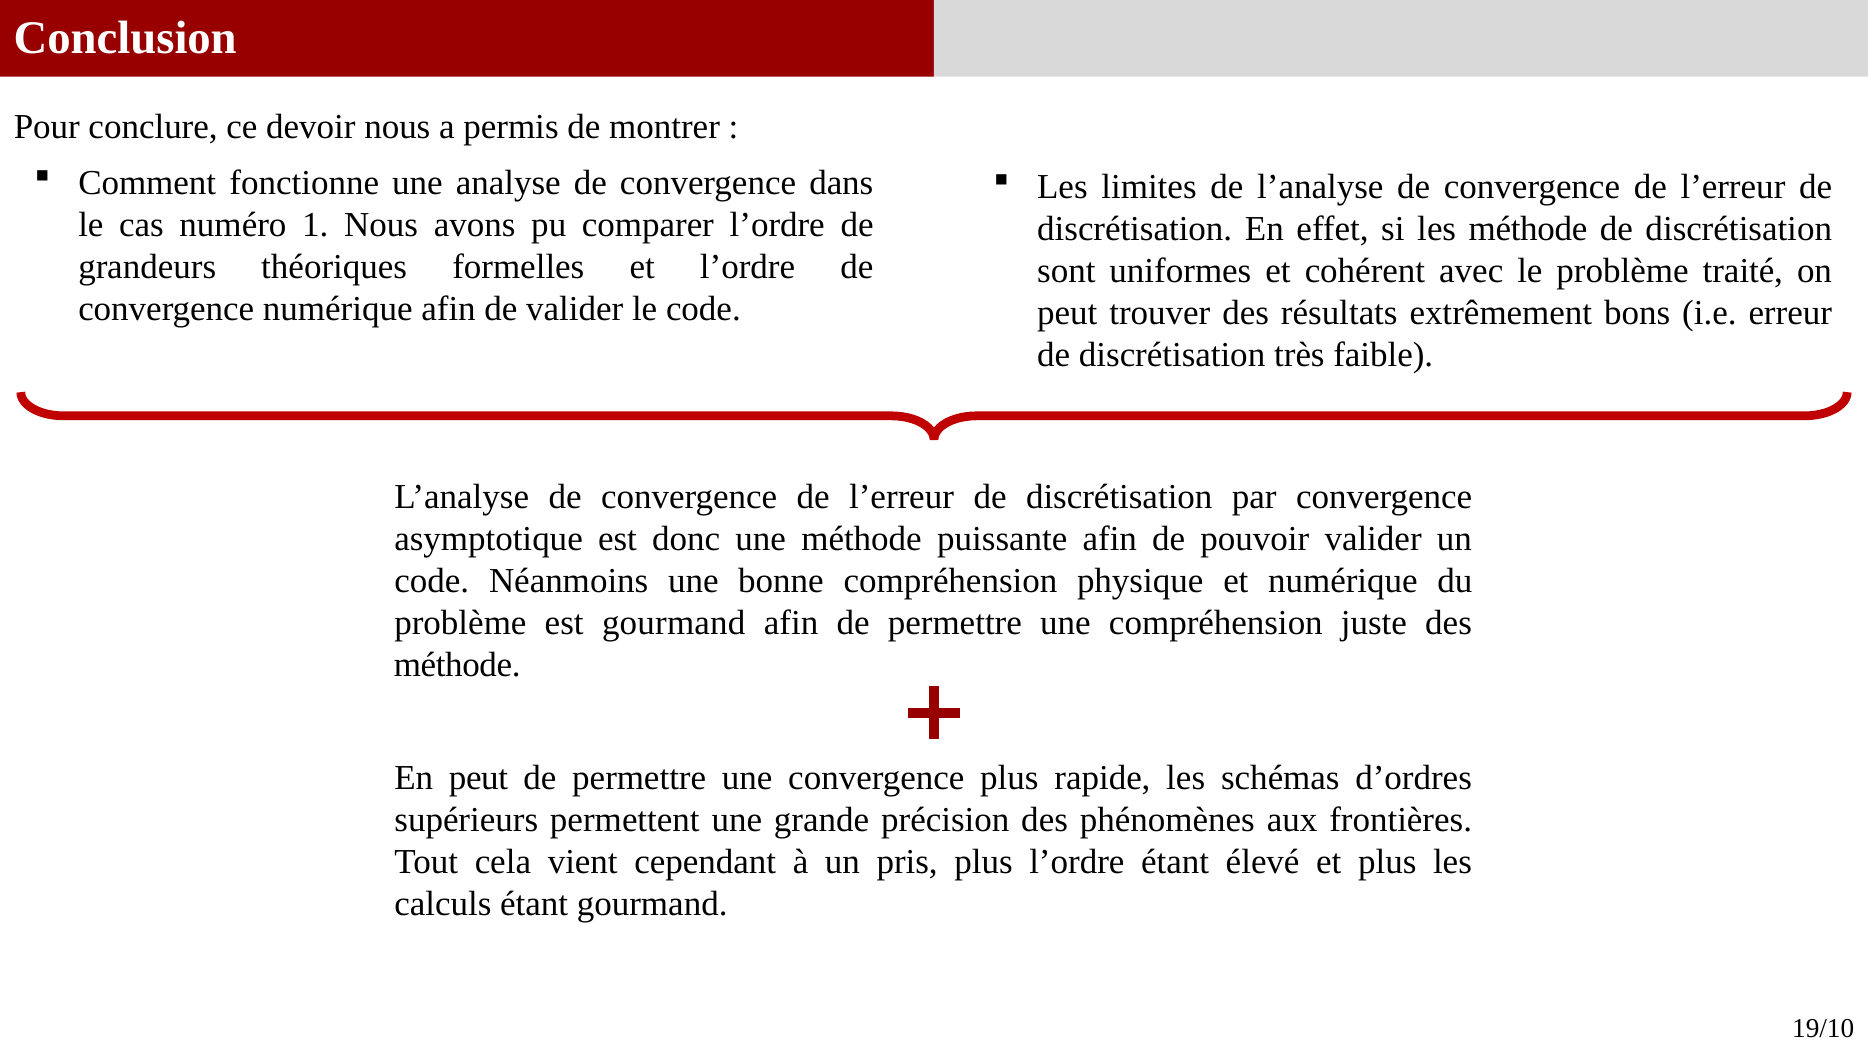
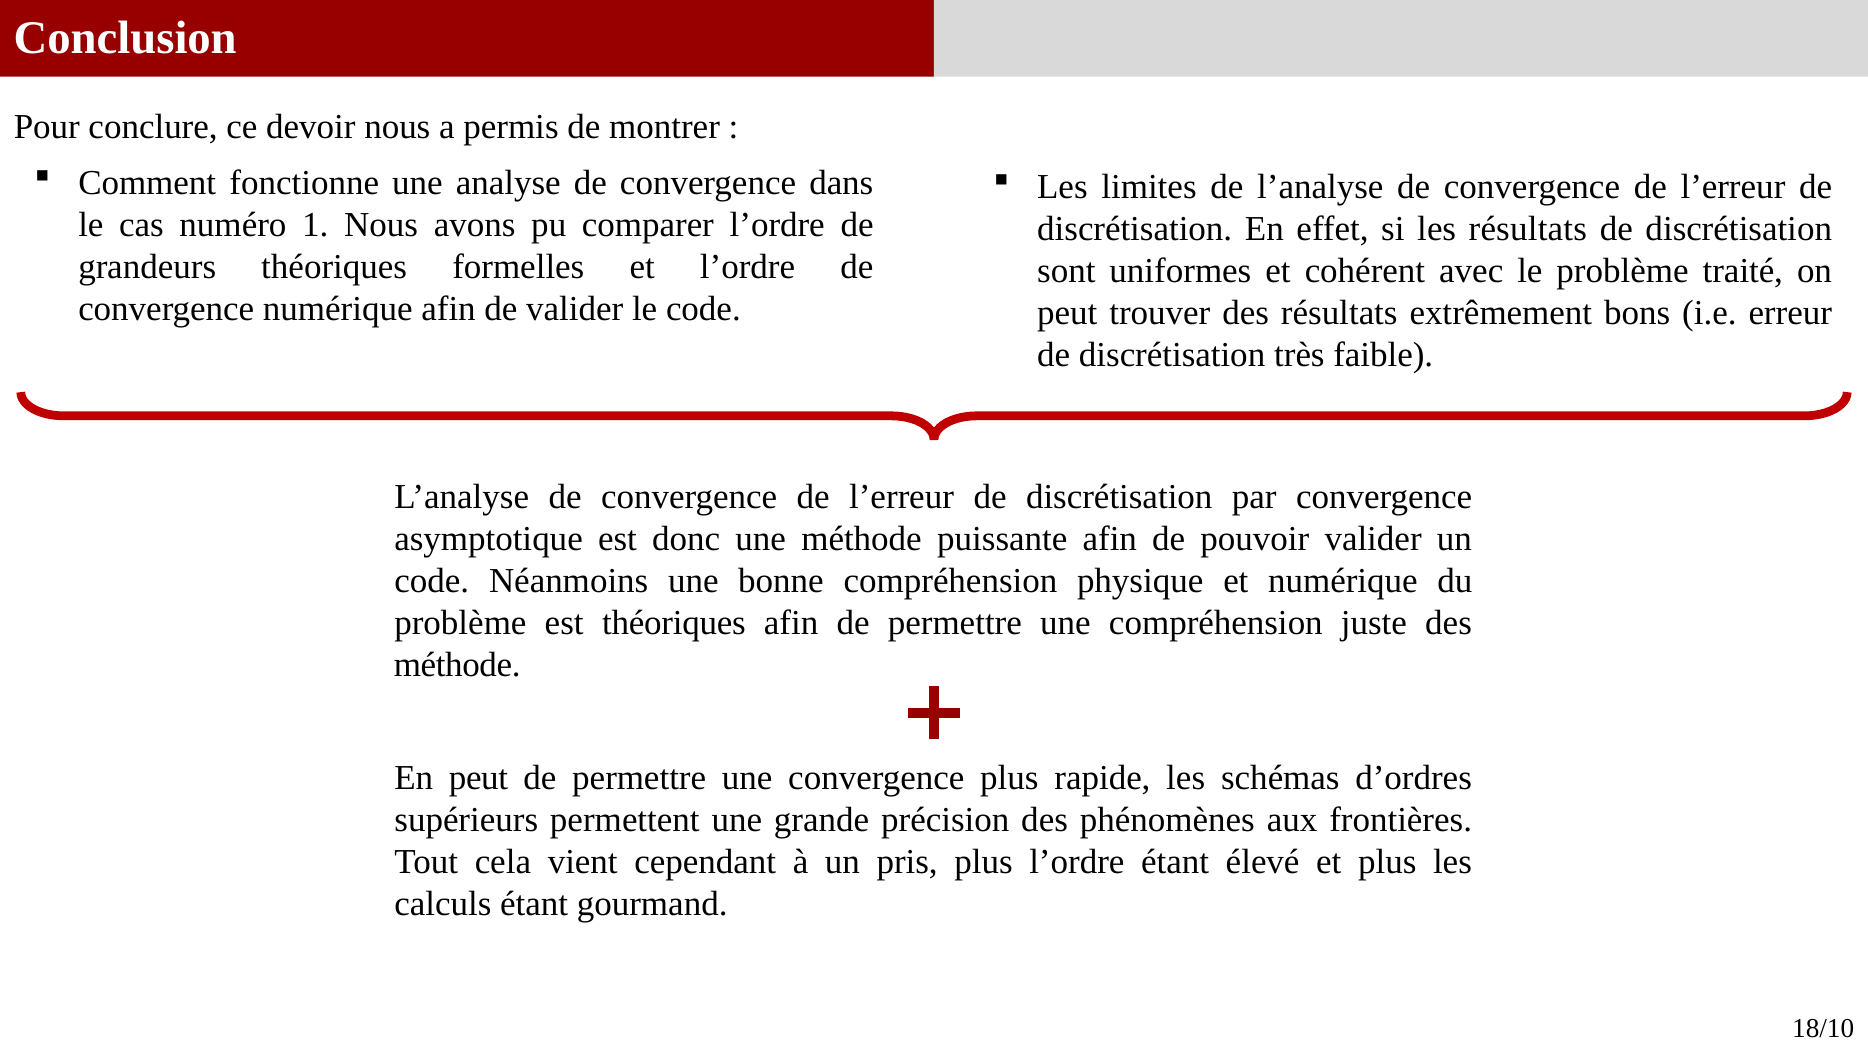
les méthode: méthode -> résultats
est gourmand: gourmand -> théoriques
19/10: 19/10 -> 18/10
